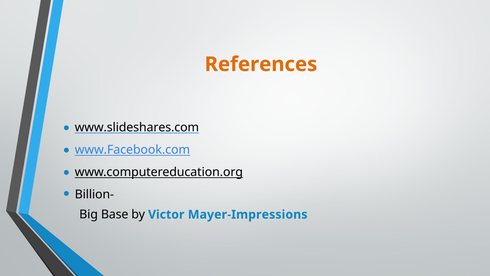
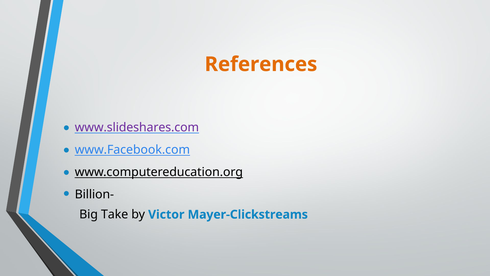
www.slideshares.com colour: black -> purple
Base: Base -> Take
Mayer-Impressions: Mayer-Impressions -> Mayer-Clickstreams
